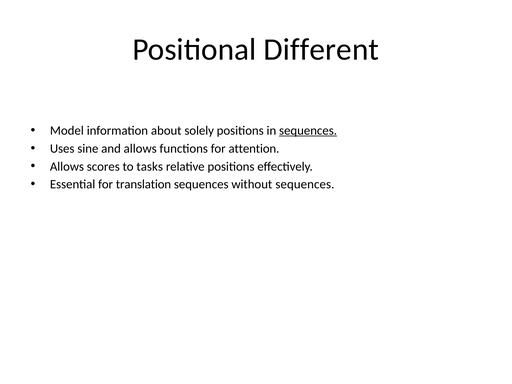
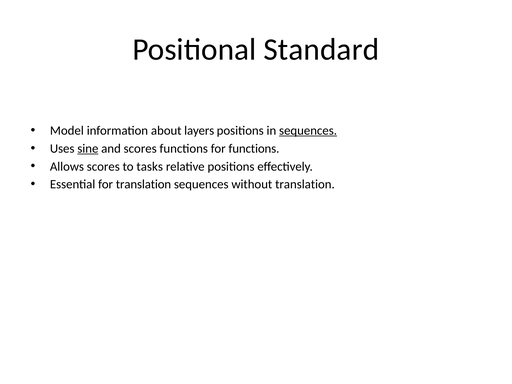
Different: Different -> Standard
solely: solely -> layers
sine underline: none -> present
and allows: allows -> scores
for attention: attention -> functions
without sequences: sequences -> translation
